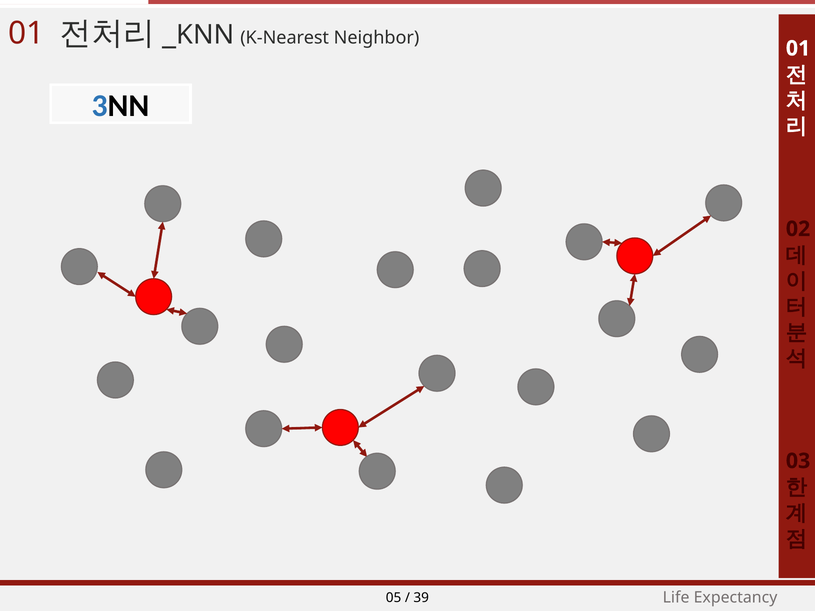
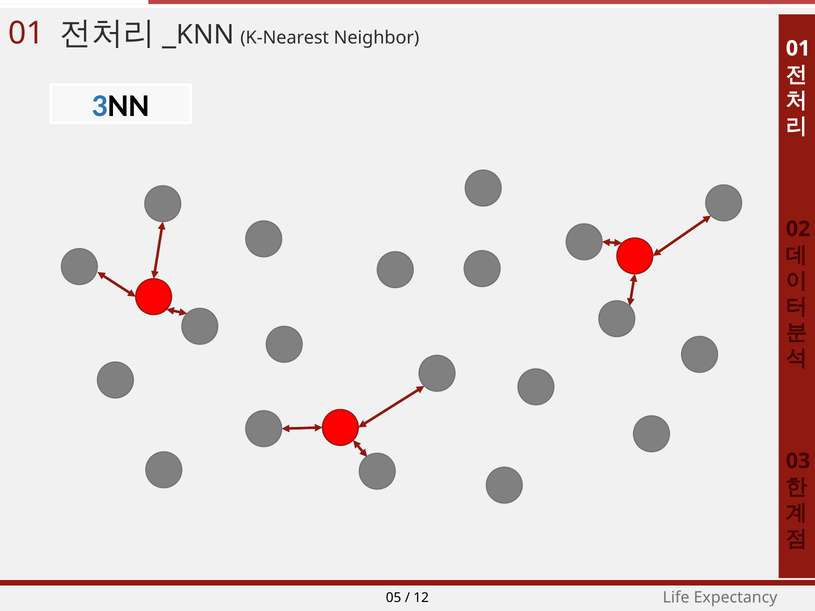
39: 39 -> 12
